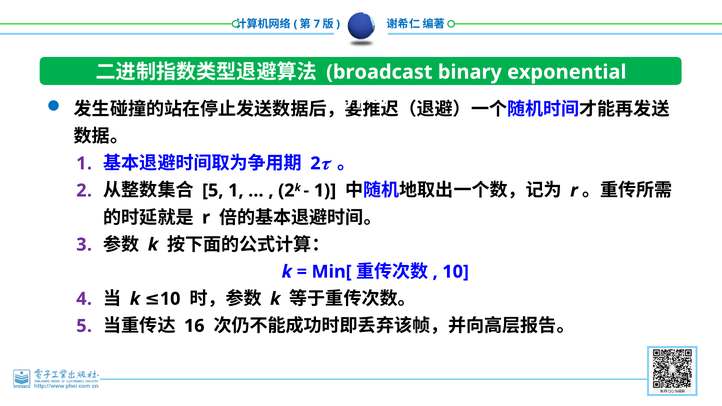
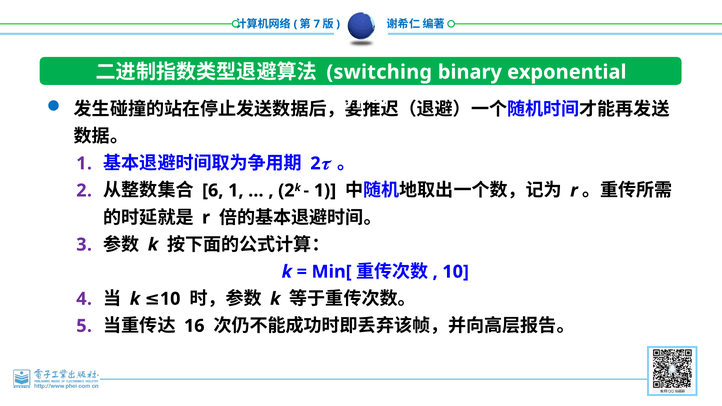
broadcast: broadcast -> switching
5 at (213, 191): 5 -> 6
